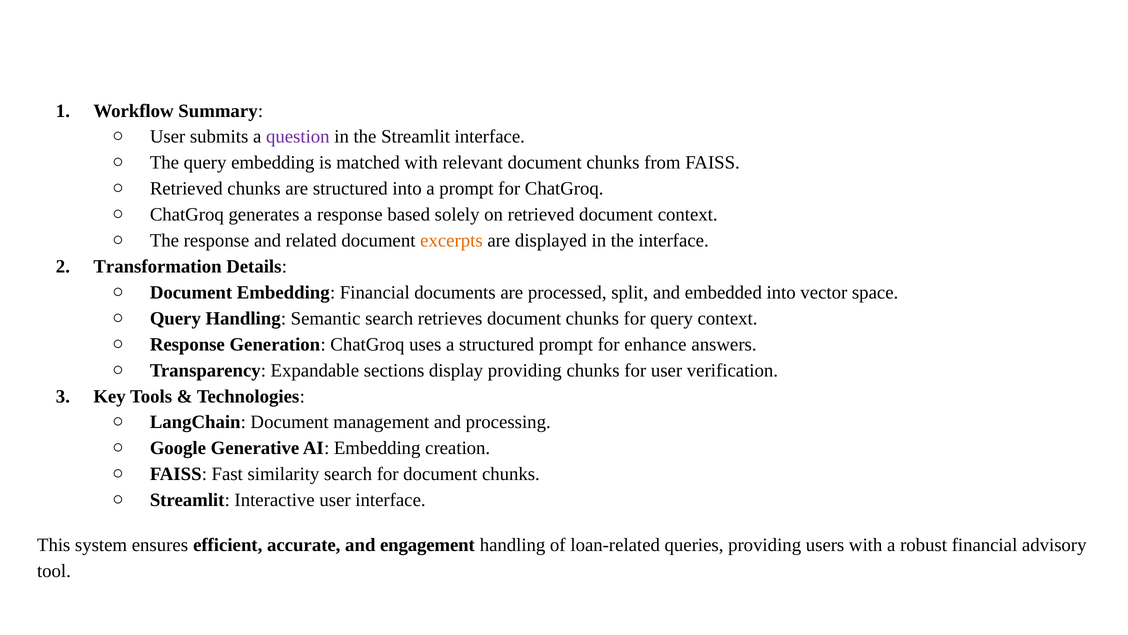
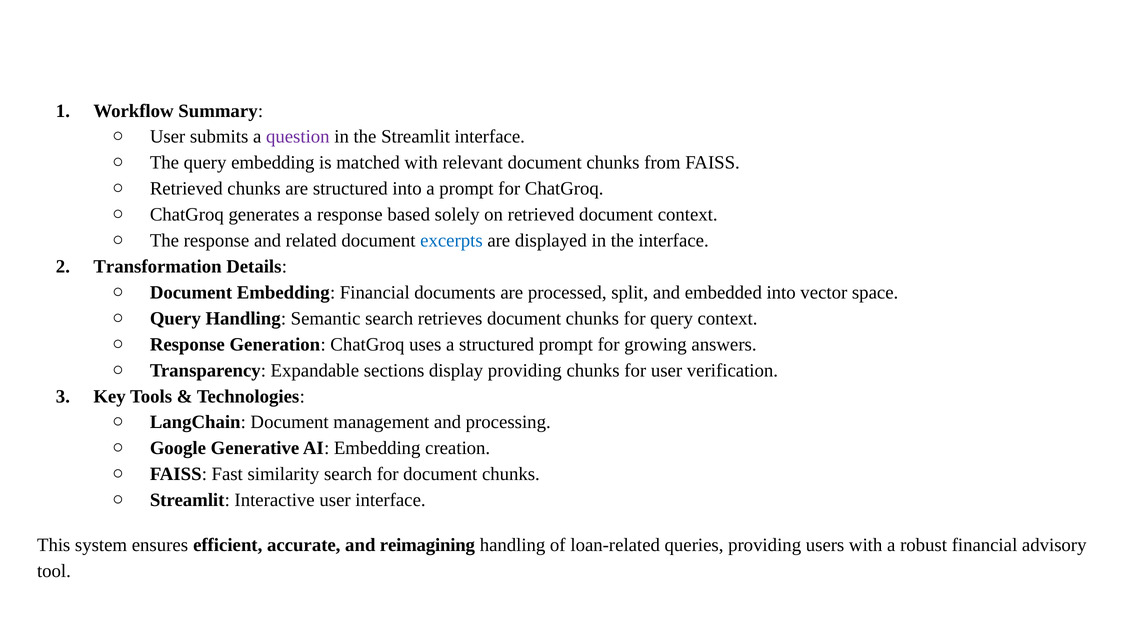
excerpts colour: orange -> blue
enhance: enhance -> growing
engagement: engagement -> reimagining
